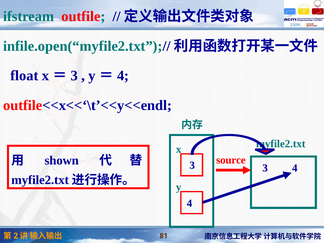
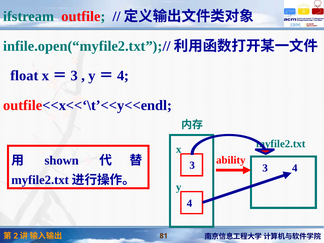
source: source -> ability
